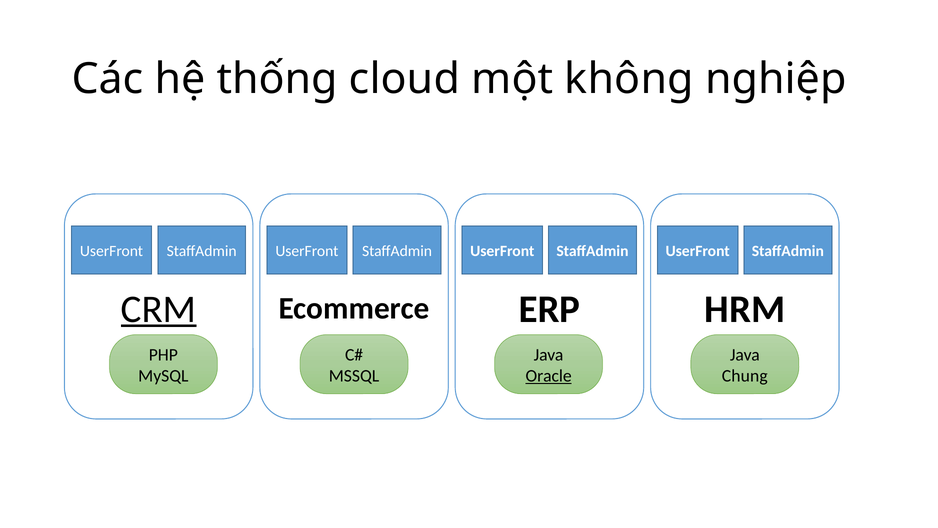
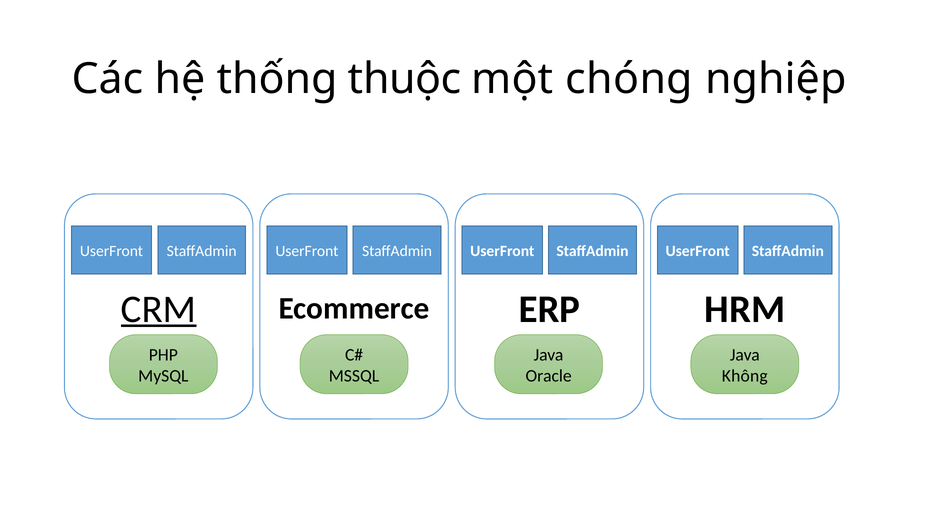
cloud: cloud -> thuộc
không: không -> chóng
Oracle underline: present -> none
Chung: Chung -> Không
